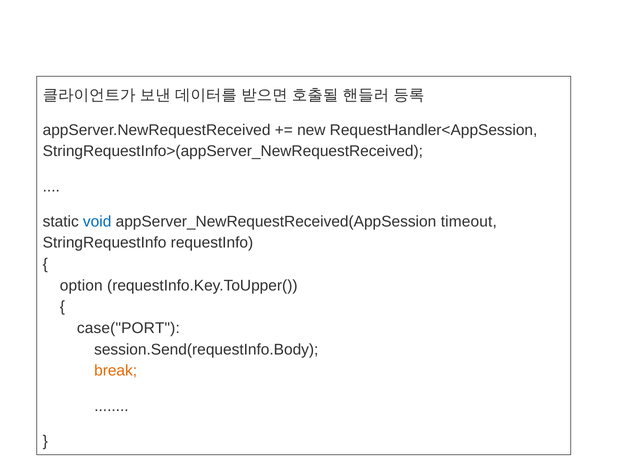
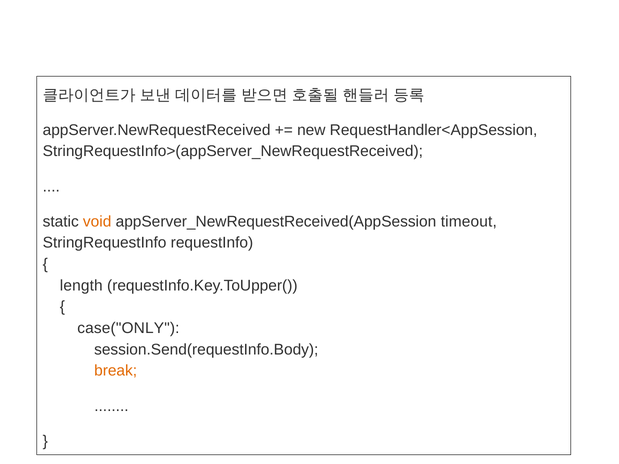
void colour: blue -> orange
option: option -> length
case("PORT: case("PORT -> case("ONLY
